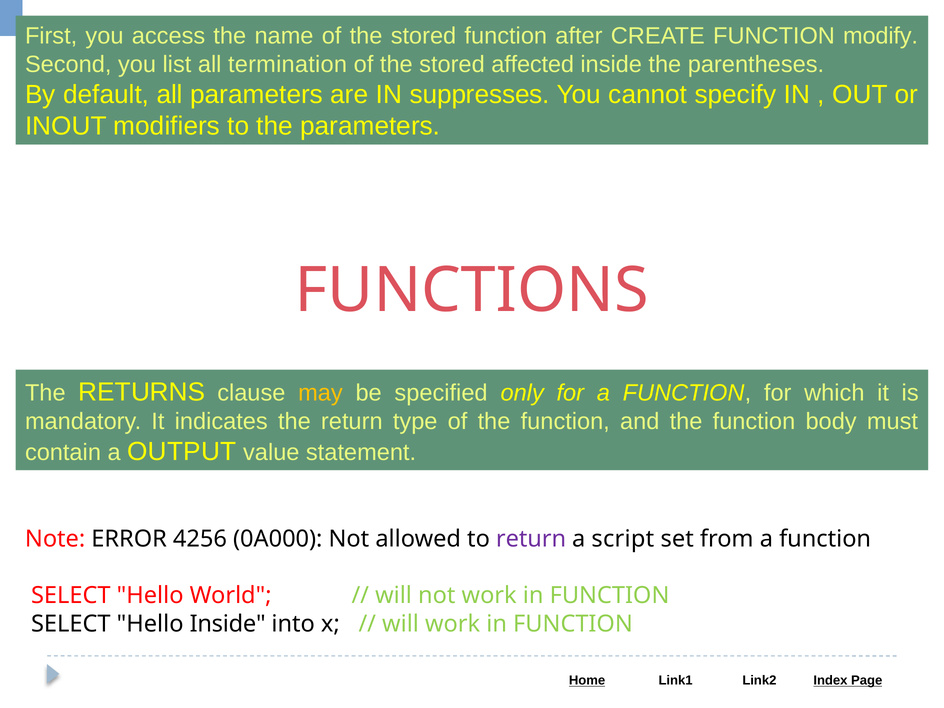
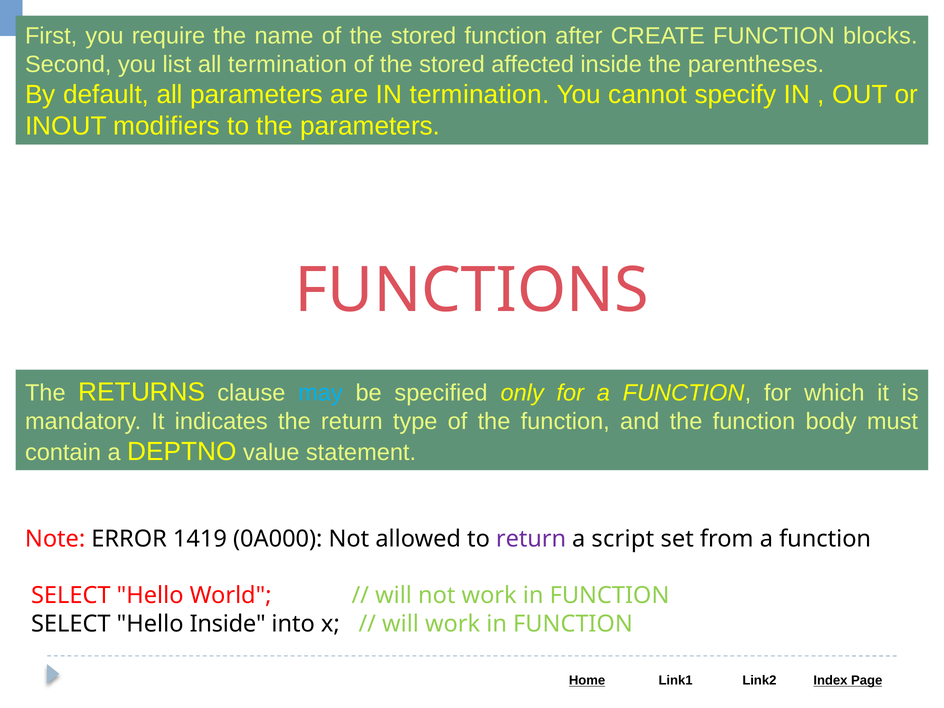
access: access -> require
modify: modify -> blocks
IN suppresses: suppresses -> termination
may colour: yellow -> light blue
OUTPUT: OUTPUT -> DEPTNO
4256: 4256 -> 1419
